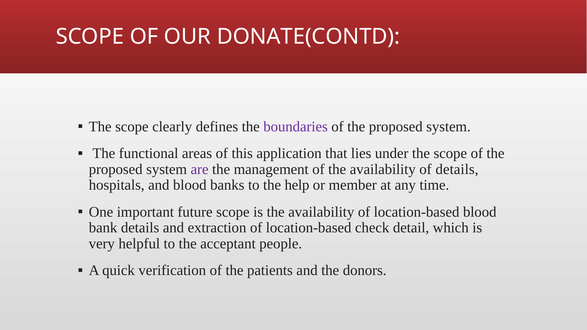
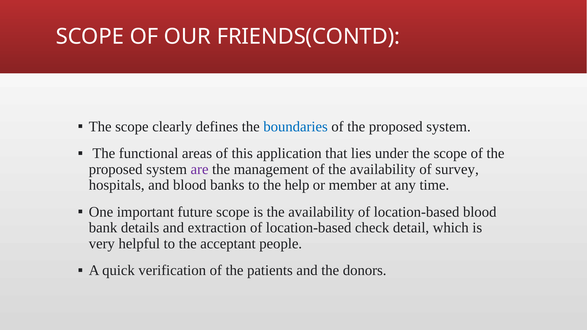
DONATE(CONTD: DONATE(CONTD -> FRIENDS(CONTD
boundaries colour: purple -> blue
of details: details -> survey
